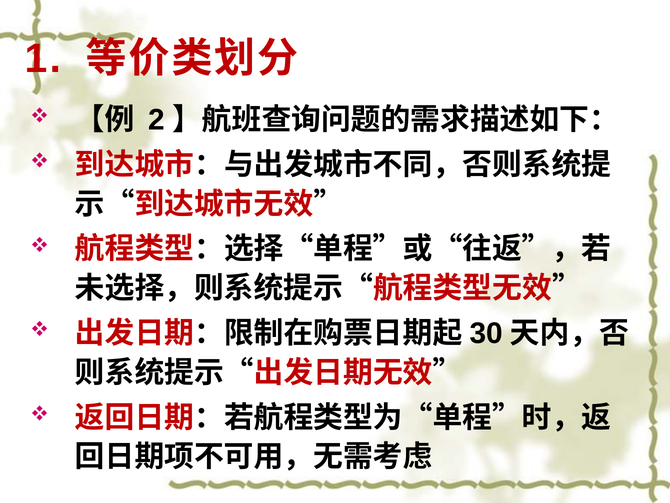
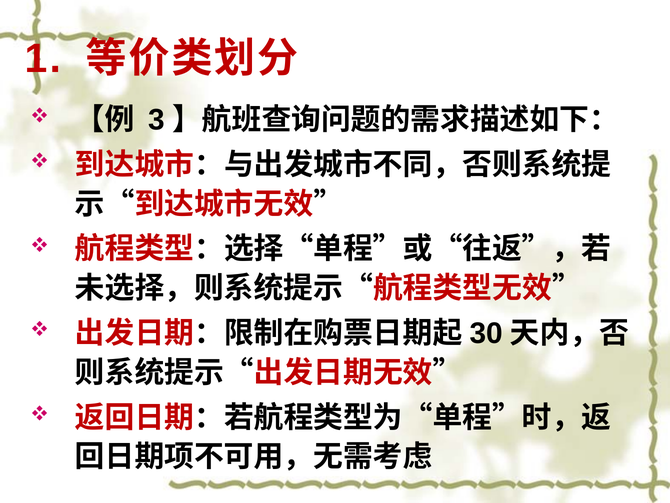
2: 2 -> 3
